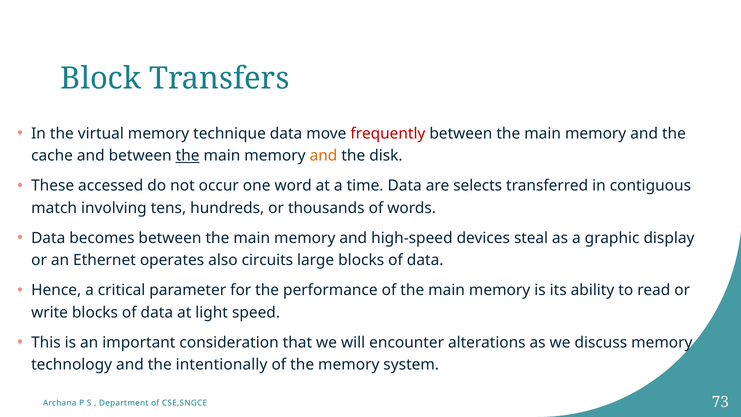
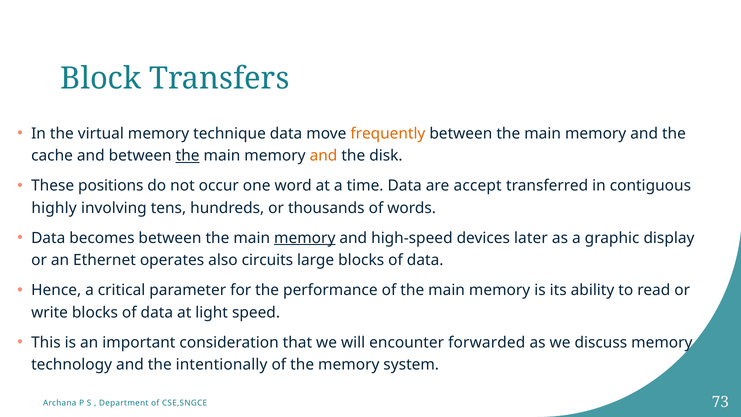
frequently colour: red -> orange
accessed: accessed -> positions
selects: selects -> accept
match: match -> highly
memory at (305, 238) underline: none -> present
steal: steal -> later
alterations: alterations -> forwarded
